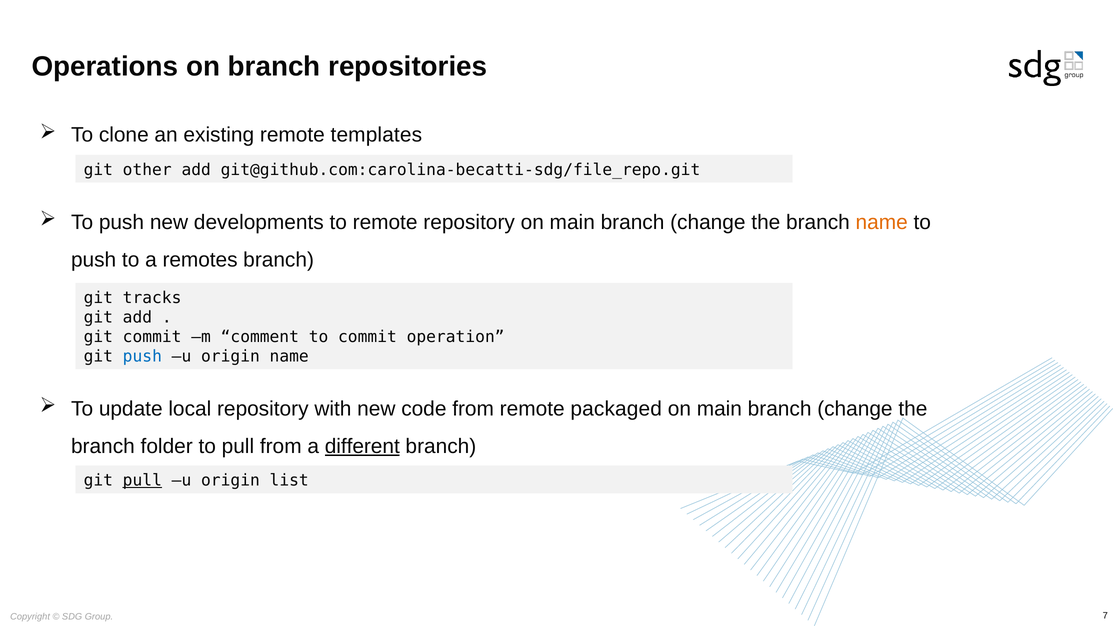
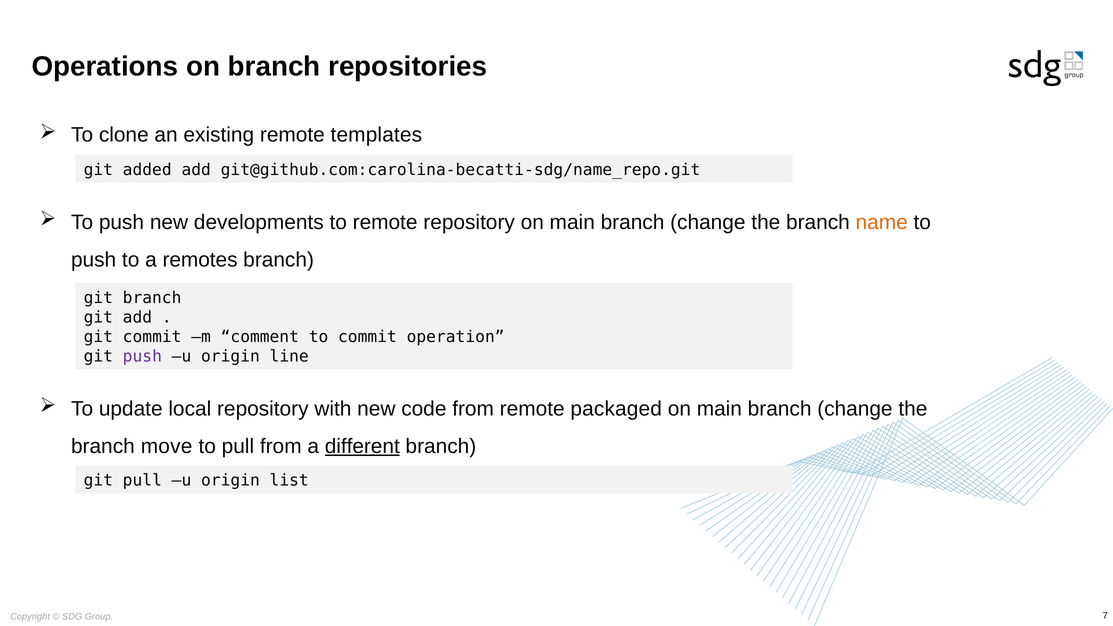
other: other -> added
git@github.com:carolina-becatti-sdg/file_repo.git: git@github.com:carolina-becatti-sdg/file_repo.git -> git@github.com:carolina-becatti-sdg/name_repo.git
git tracks: tracks -> branch
push at (142, 356) colour: blue -> purple
origin name: name -> line
folder: folder -> move
pull at (142, 481) underline: present -> none
